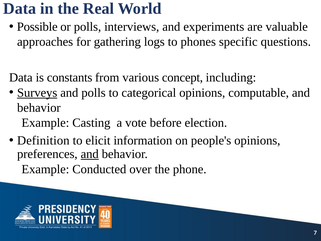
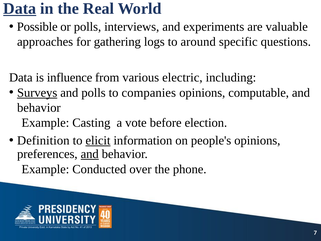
Data at (20, 9) underline: none -> present
phones: phones -> around
constants: constants -> influence
concept: concept -> electric
categorical: categorical -> companies
elicit underline: none -> present
